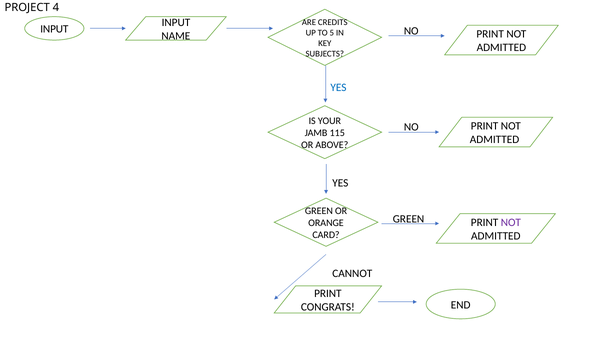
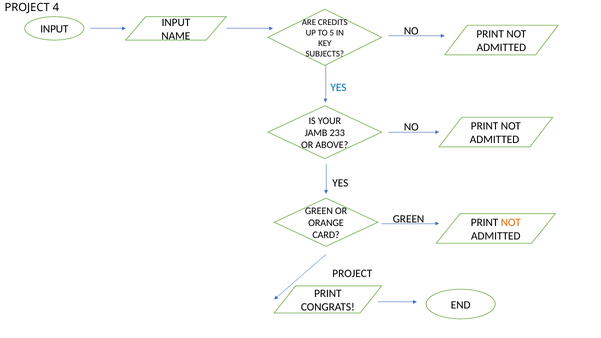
115: 115 -> 233
NOT at (511, 222) colour: purple -> orange
CANNOT at (352, 273): CANNOT -> PROJECT
